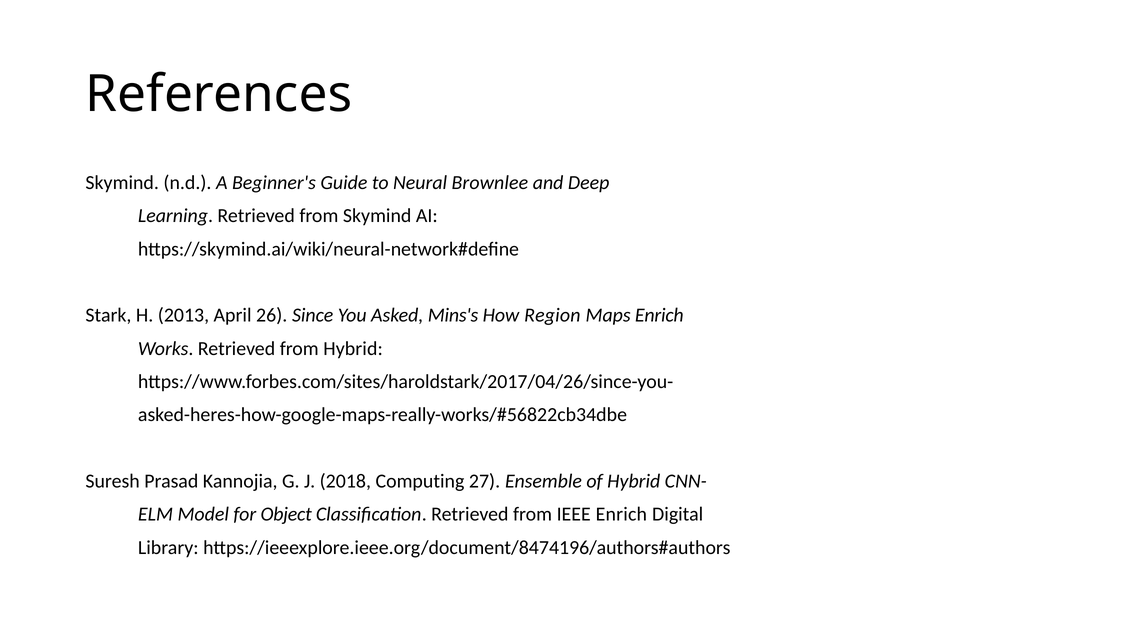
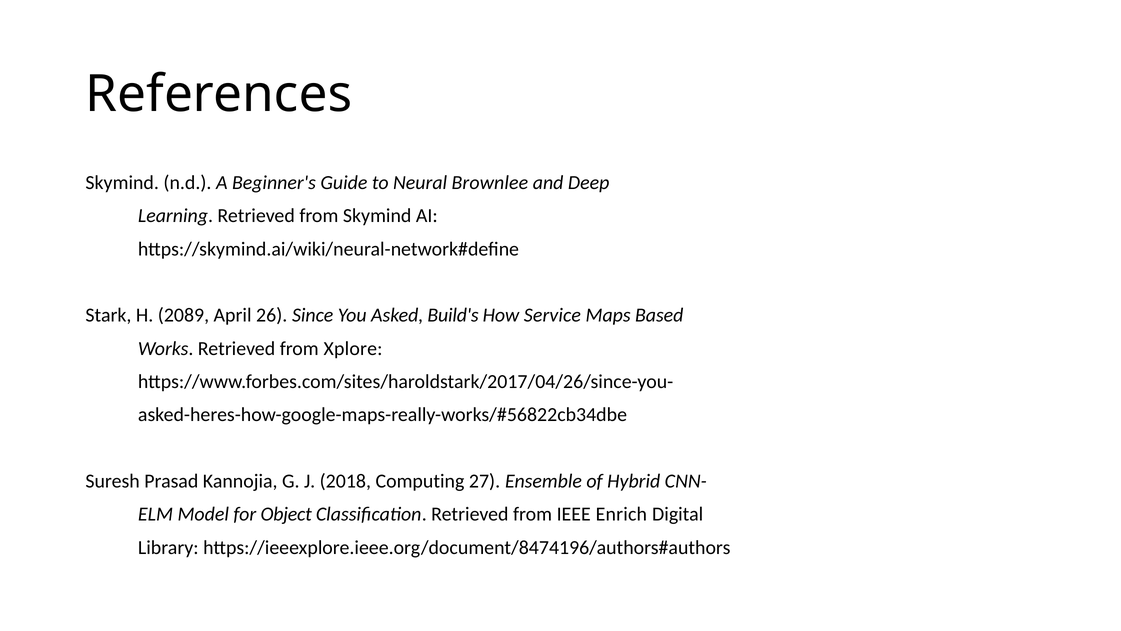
2013: 2013 -> 2089
Mins's: Mins's -> Build's
Region: Region -> Service
Maps Enrich: Enrich -> Based
from Hybrid: Hybrid -> Xplore
